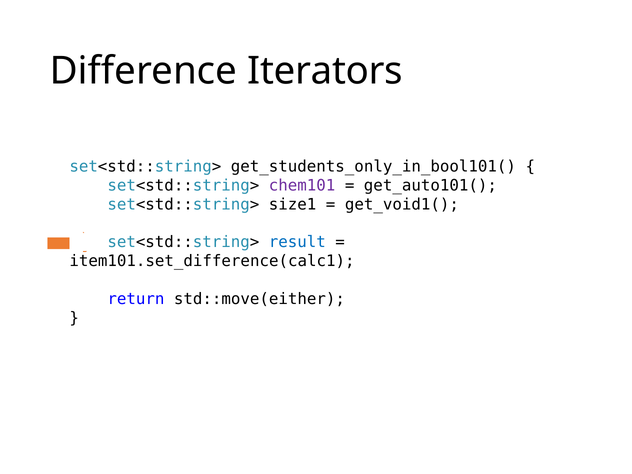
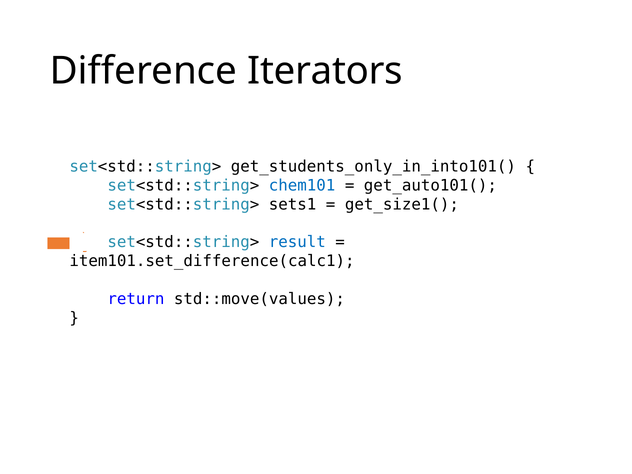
get_students_only_in_bool101(: get_students_only_in_bool101( -> get_students_only_in_into101(
chem101 colour: purple -> blue
size1: size1 -> sets1
get_void1(: get_void1( -> get_size1(
std::move(either: std::move(either -> std::move(values
